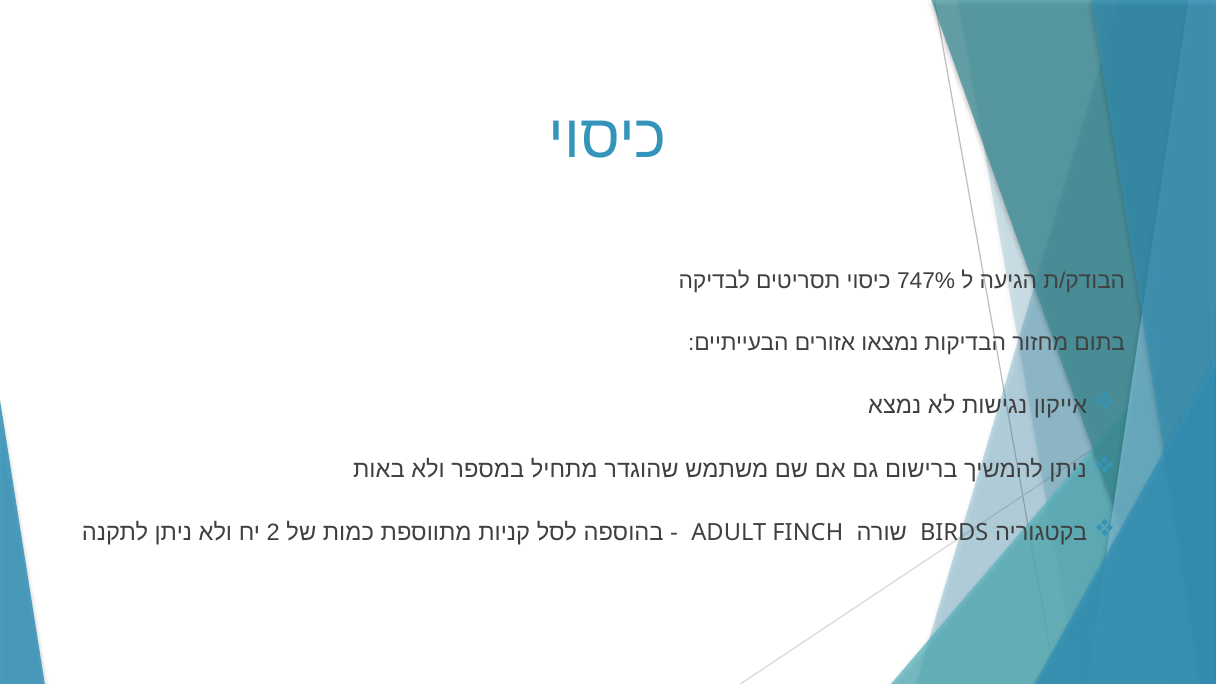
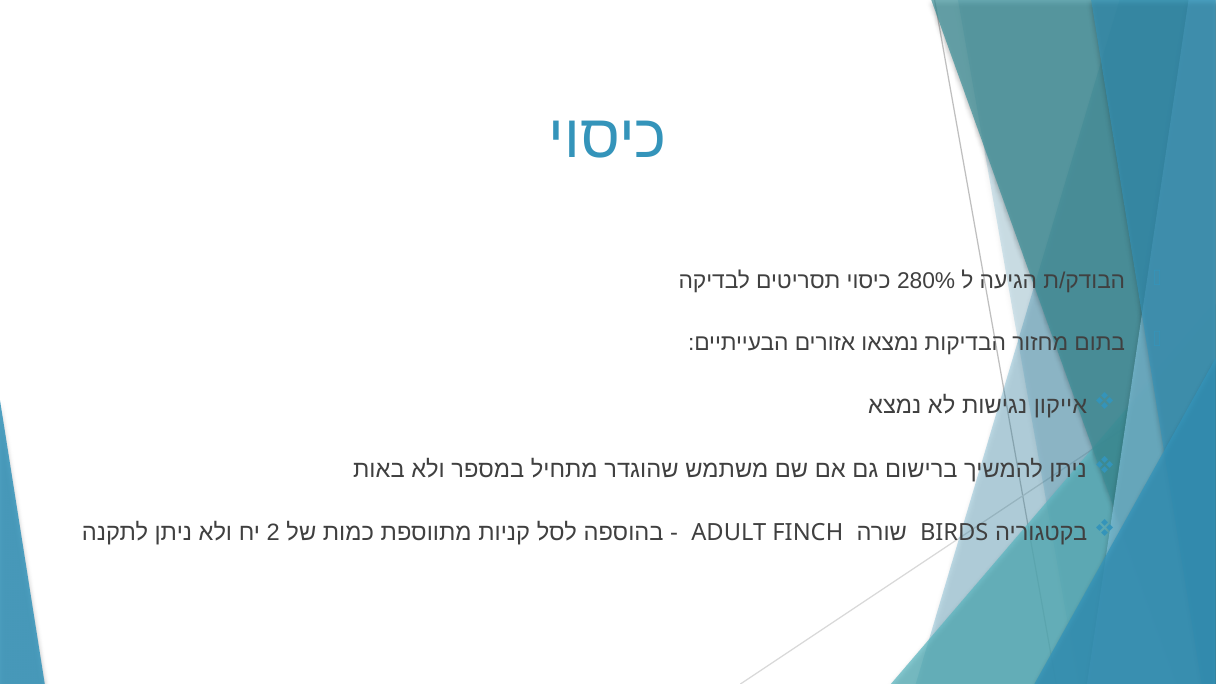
747%: 747% -> 280%
